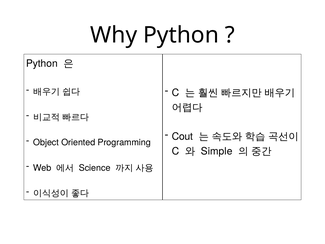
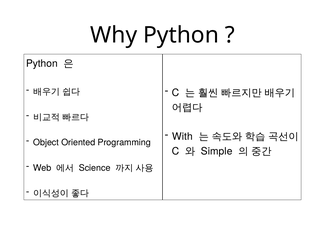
Cout: Cout -> With
